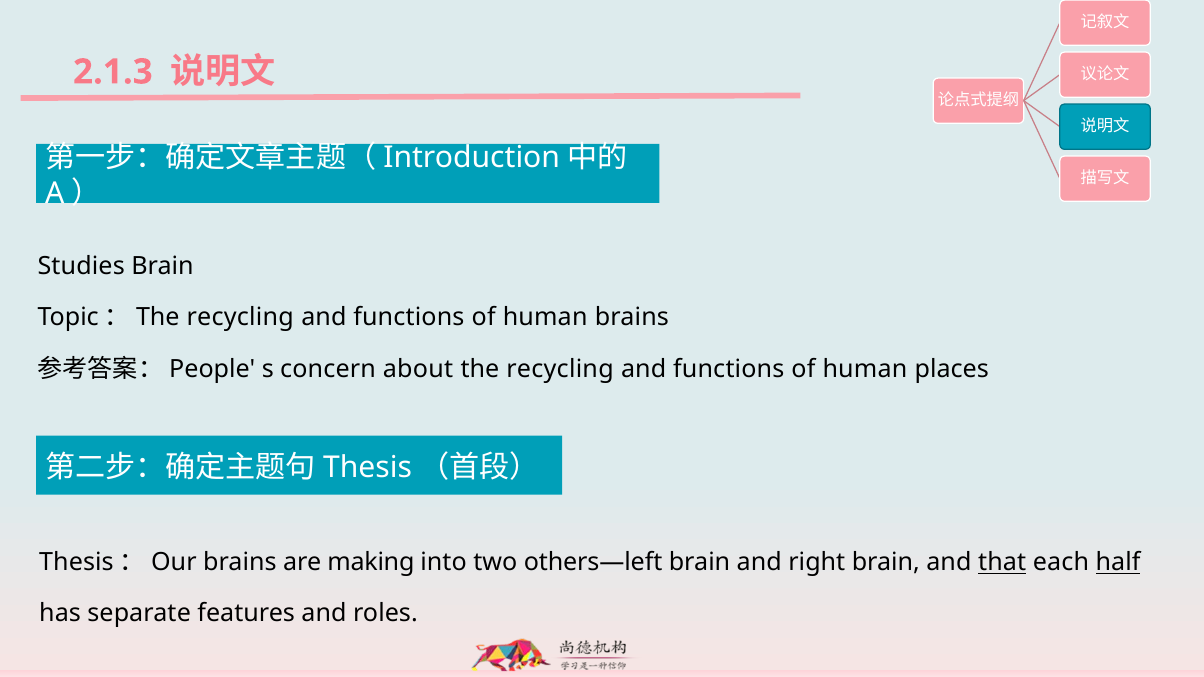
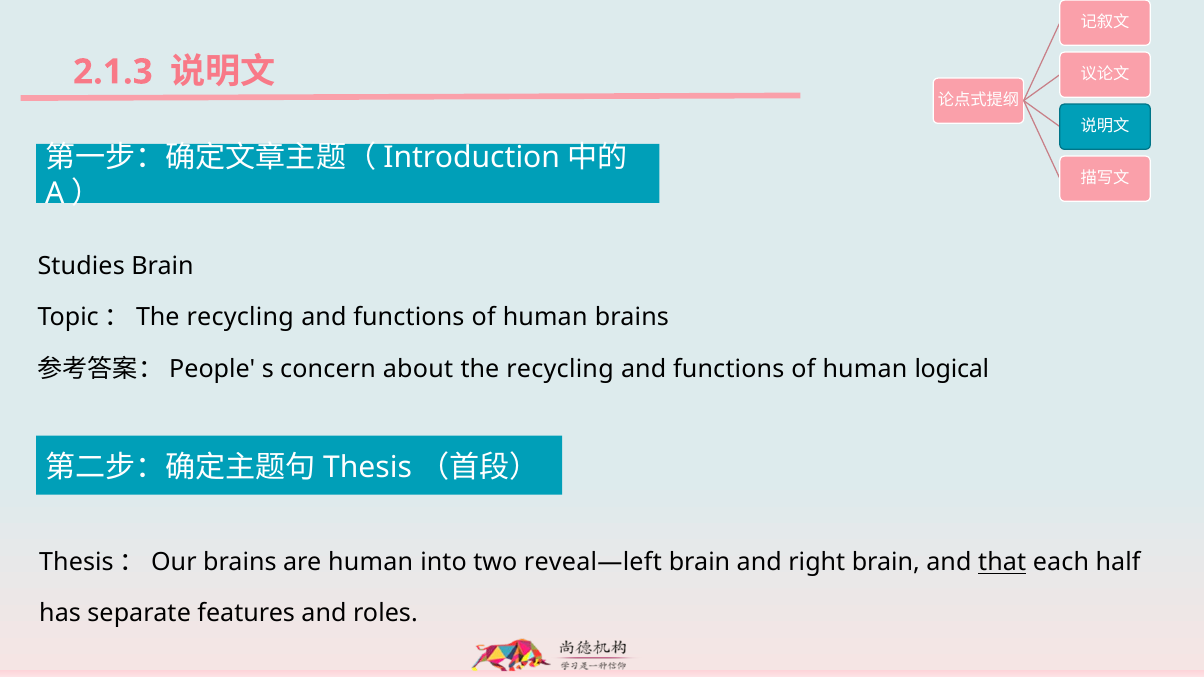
places: places -> logical
are making: making -> human
others—left: others—left -> reveal—left
half underline: present -> none
